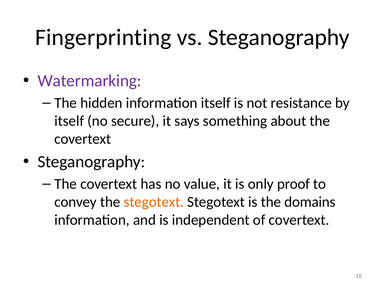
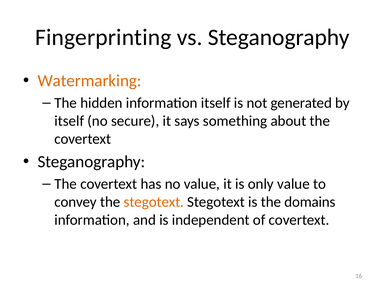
Watermarking colour: purple -> orange
resistance: resistance -> generated
only proof: proof -> value
